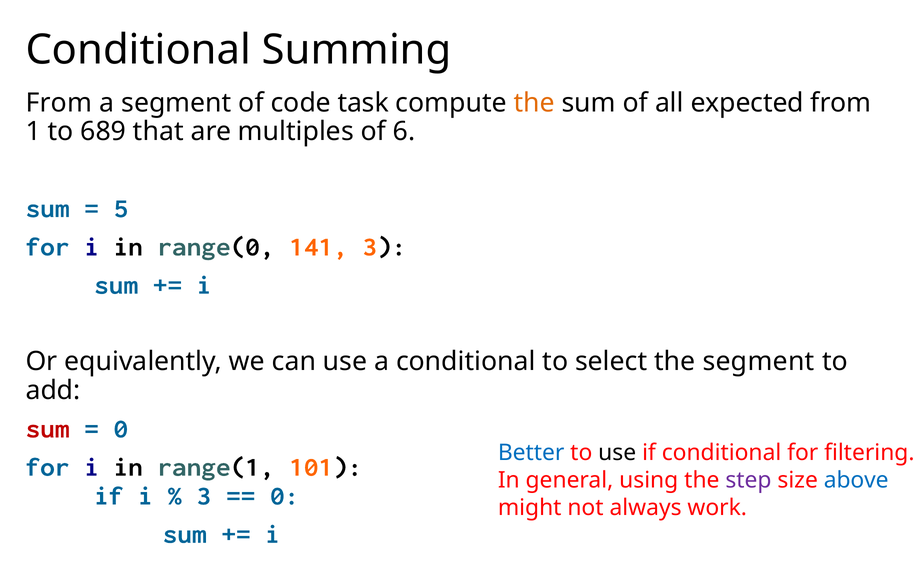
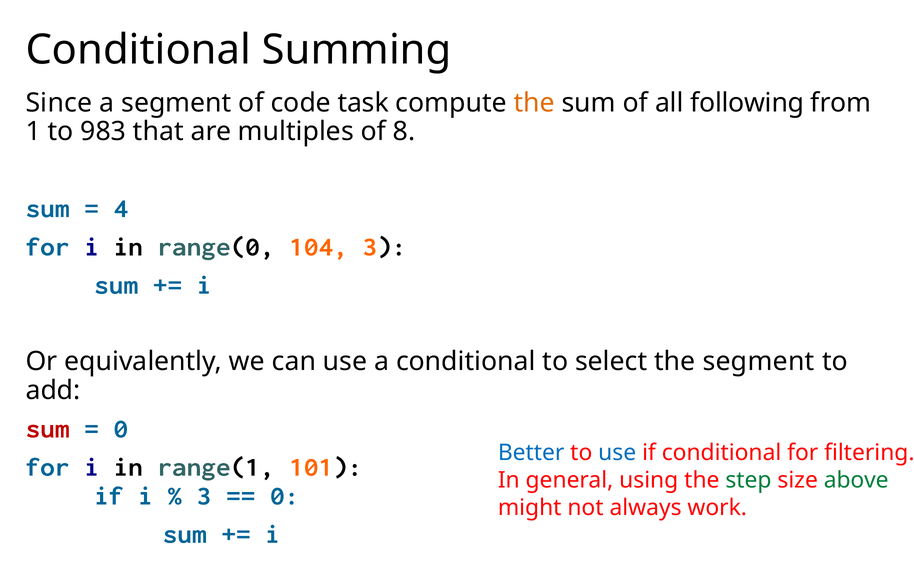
From at (59, 103): From -> Since
expected: expected -> following
689: 689 -> 983
6: 6 -> 8
5: 5 -> 4
141: 141 -> 104
use at (617, 453) colour: black -> blue
step colour: purple -> green
above colour: blue -> green
